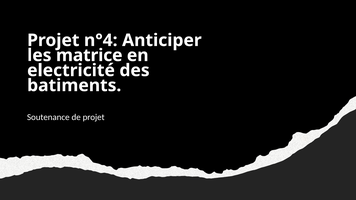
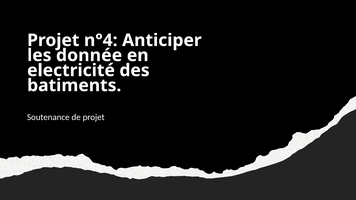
matrice: matrice -> donnée
